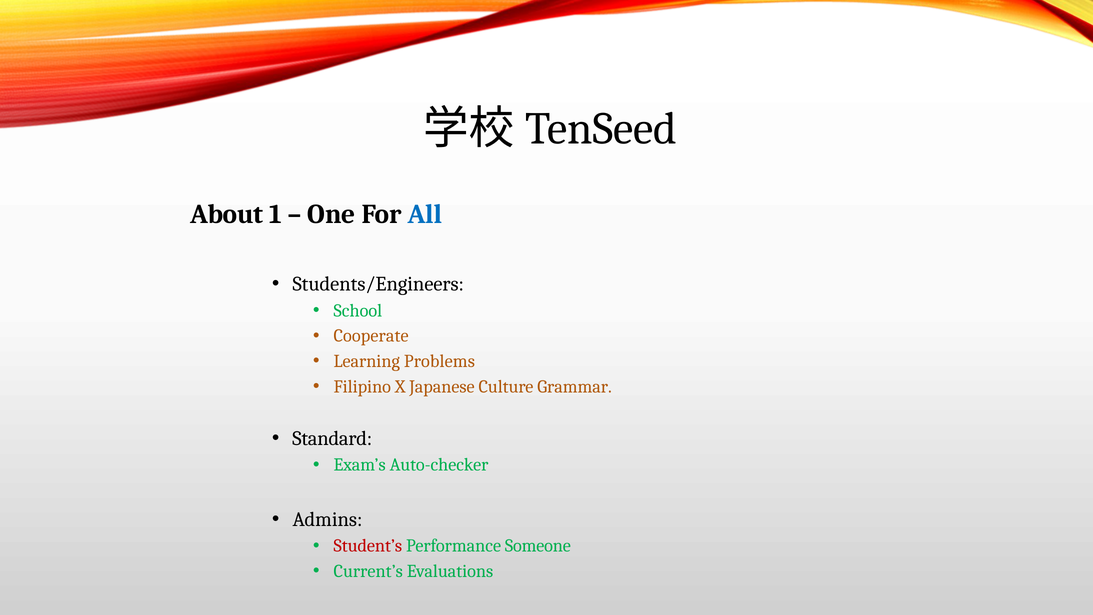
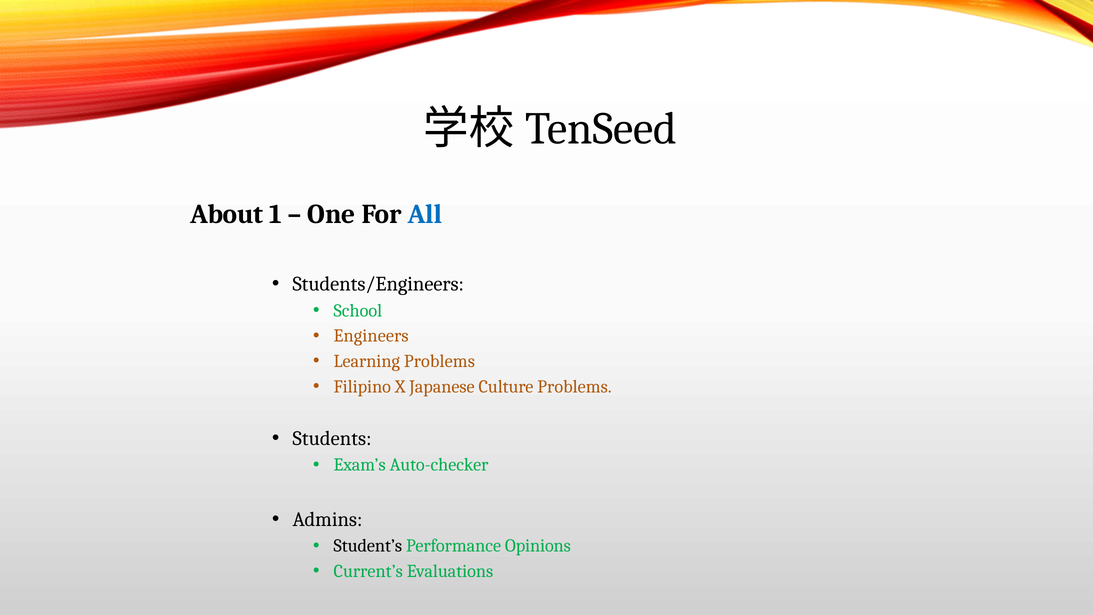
Cooperate: Cooperate -> Engineers
Culture Grammar: Grammar -> Problems
Standard: Standard -> Students
Student’s colour: red -> black
Someone: Someone -> Opinions
